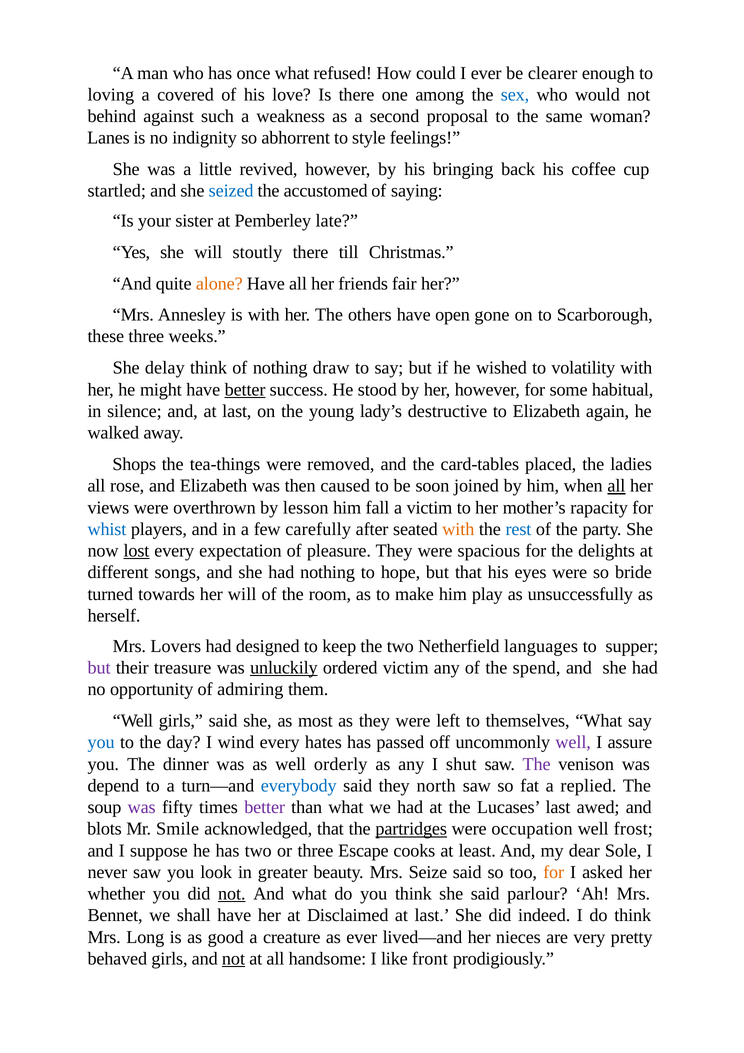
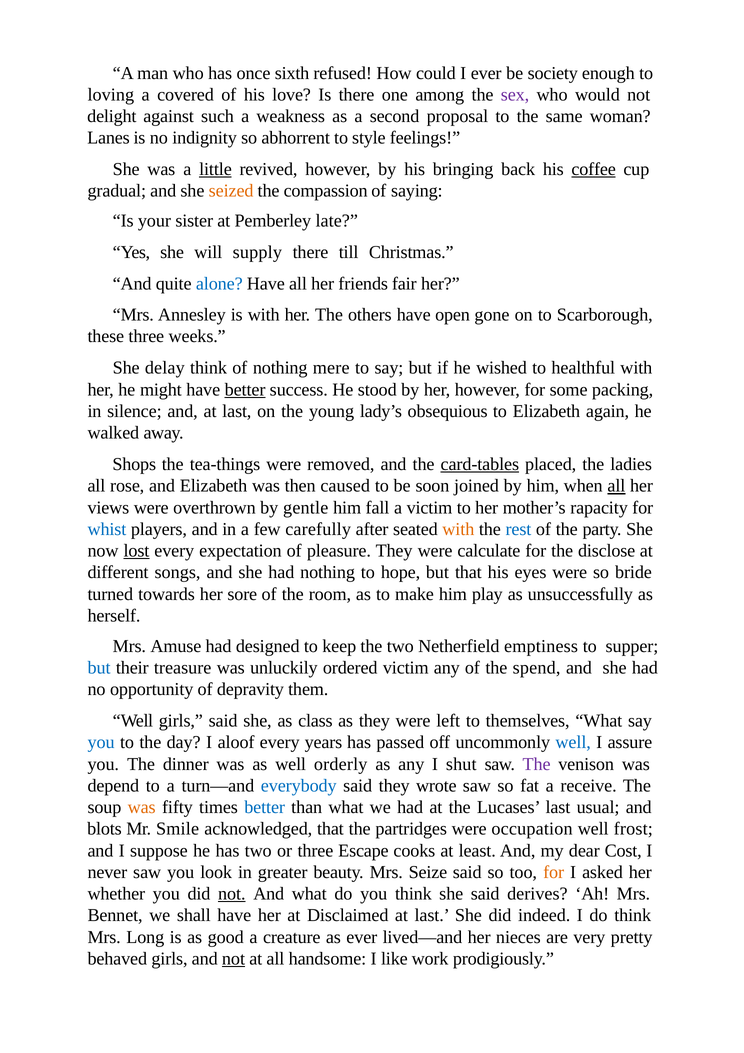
once what: what -> sixth
clearer: clearer -> society
sex colour: blue -> purple
behind: behind -> delight
little underline: none -> present
coffee underline: none -> present
startled: startled -> gradual
seized colour: blue -> orange
accustomed: accustomed -> compassion
stoutly: stoutly -> supply
alone colour: orange -> blue
draw: draw -> mere
volatility: volatility -> healthful
habitual: habitual -> packing
destructive: destructive -> obsequious
card-tables underline: none -> present
lesson: lesson -> gentle
spacious: spacious -> calculate
delights: delights -> disclose
her will: will -> sore
Lovers: Lovers -> Amuse
languages: languages -> emptiness
but at (99, 668) colour: purple -> blue
unluckily underline: present -> none
admiring: admiring -> depravity
most: most -> class
wind: wind -> aloof
hates: hates -> years
well at (573, 742) colour: purple -> blue
north: north -> wrote
replied: replied -> receive
was at (142, 807) colour: purple -> orange
better at (265, 807) colour: purple -> blue
awed: awed -> usual
partridges underline: present -> none
Sole: Sole -> Cost
parlour: parlour -> derives
front: front -> work
